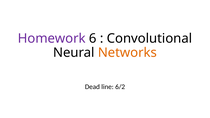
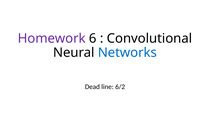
Networks colour: orange -> blue
